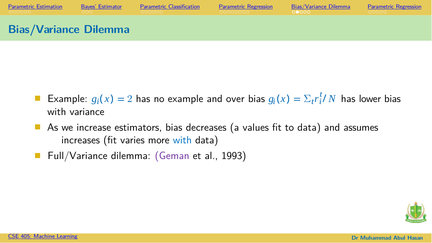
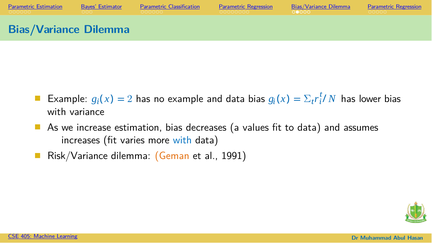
and over: over -> data
increase estimators: estimators -> estimation
Full/Variance: Full/Variance -> Risk/Variance
Geman colour: purple -> orange
1993: 1993 -> 1991
